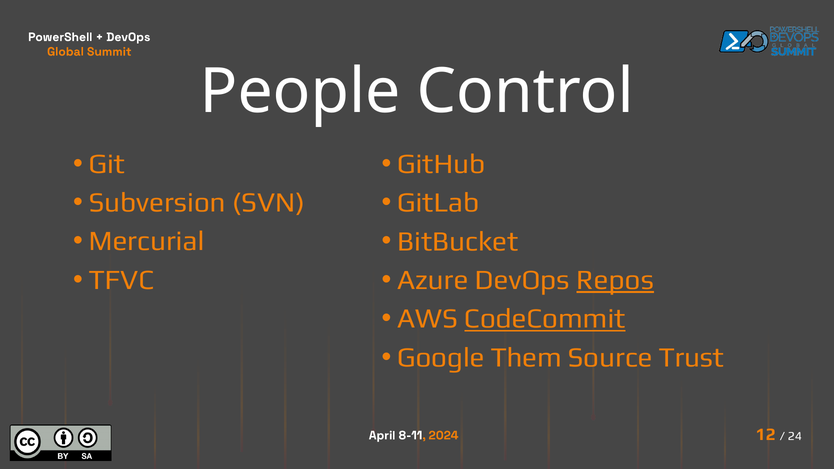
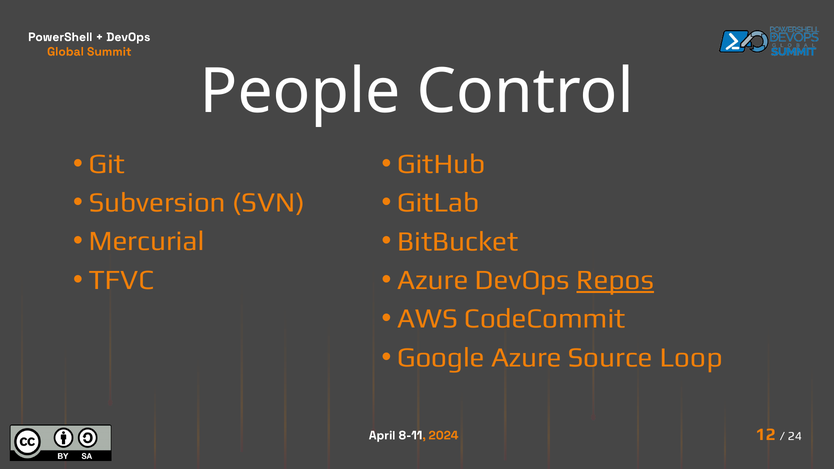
CodeCommit underline: present -> none
Google Them: Them -> Azure
Trust: Trust -> Loop
